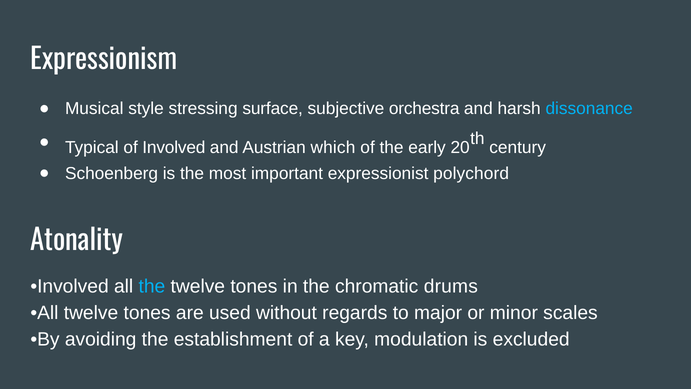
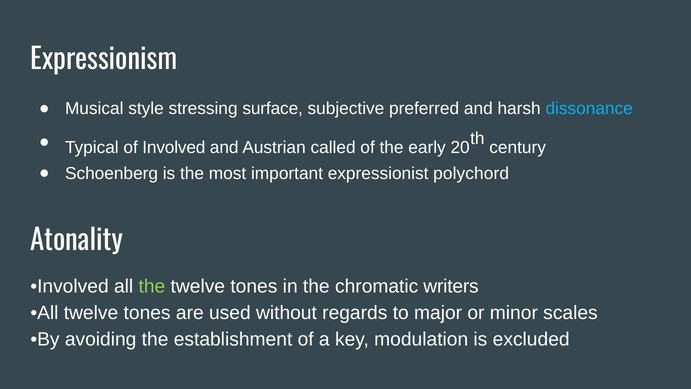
orchestra: orchestra -> preferred
which: which -> called
the at (152, 286) colour: light blue -> light green
drums: drums -> writers
